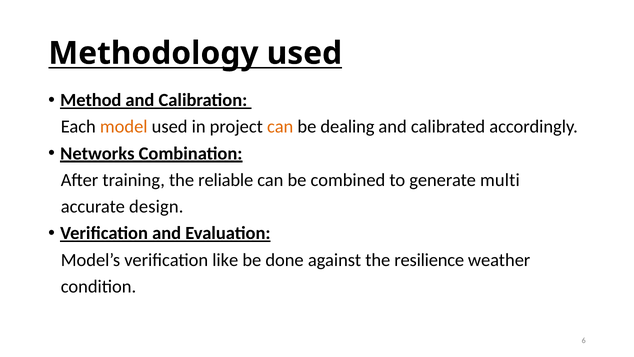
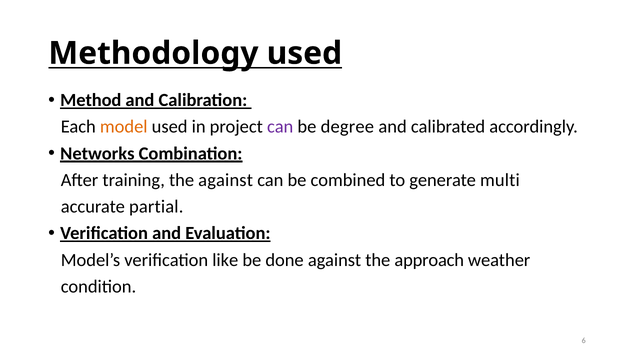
can at (280, 127) colour: orange -> purple
dealing: dealing -> degree
the reliable: reliable -> against
design: design -> partial
resilience: resilience -> approach
